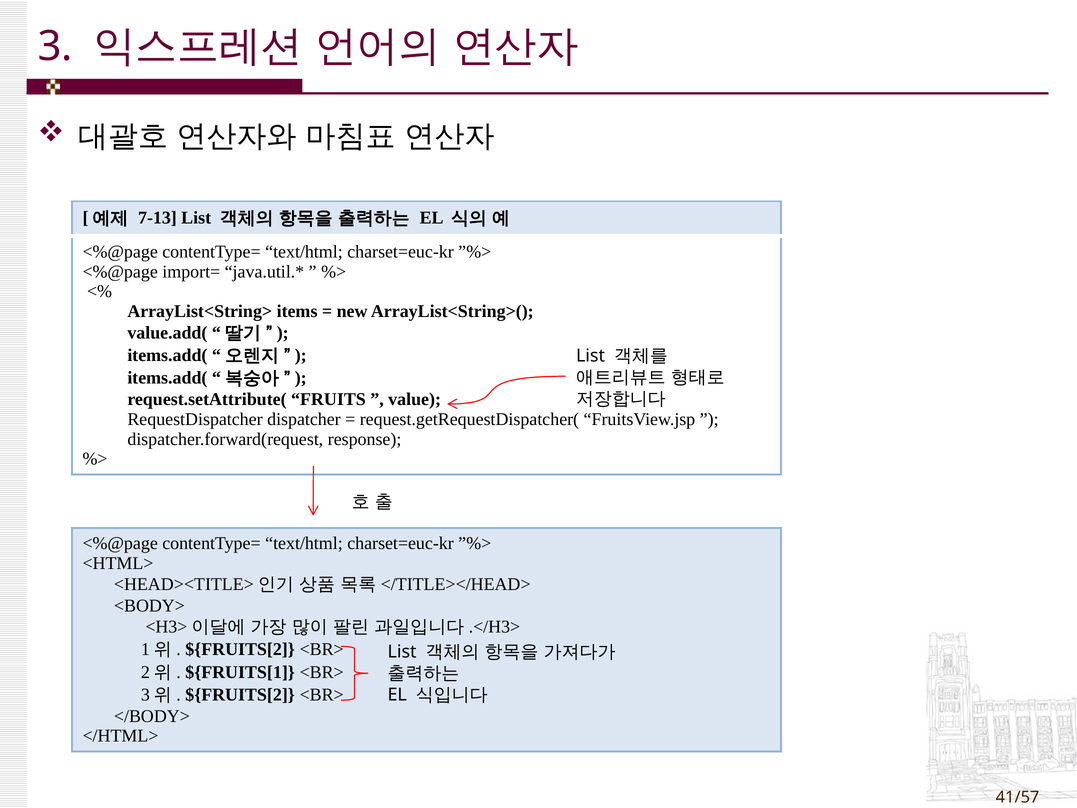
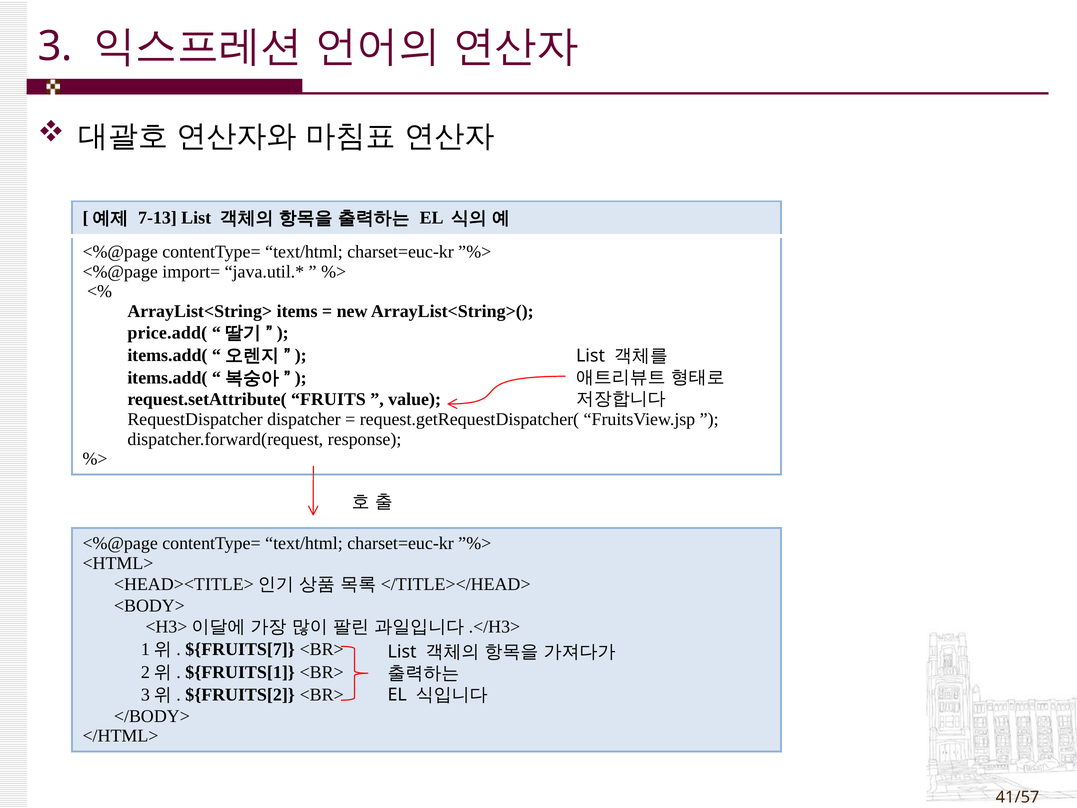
value.add(: value.add( -> price.add(
${FRUITS[2 at (240, 649): ${FRUITS[2 -> ${FRUITS[7
